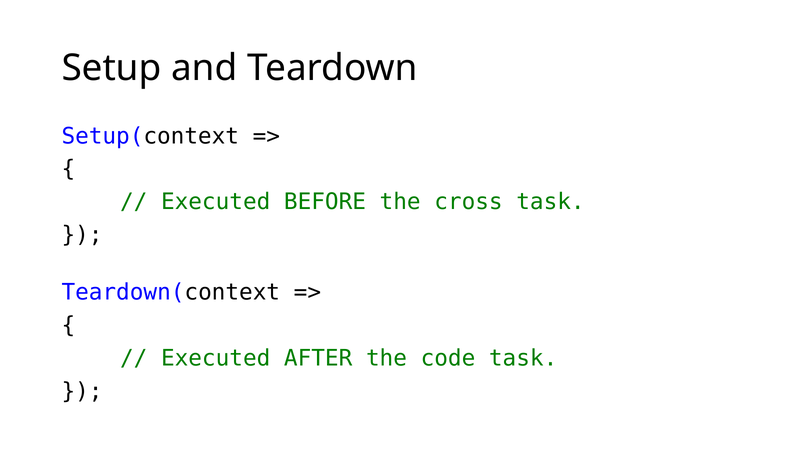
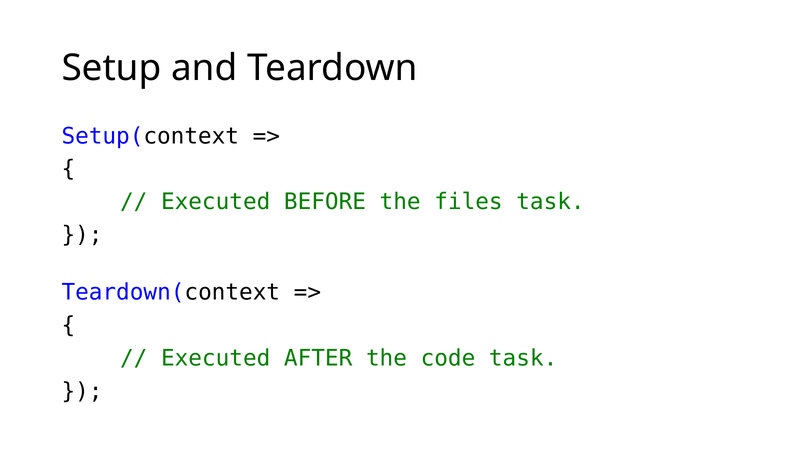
cross: cross -> files
